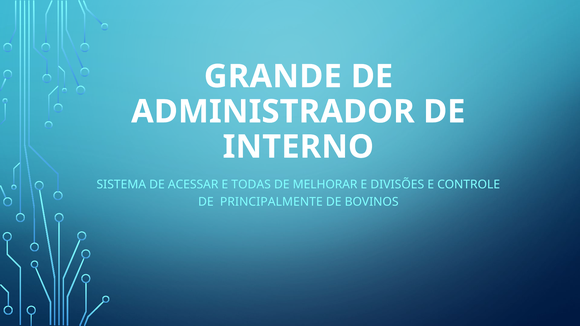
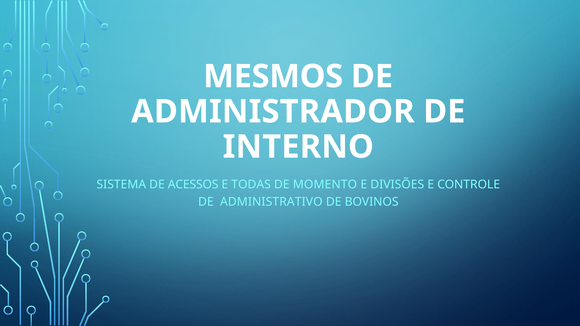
GRANDE: GRANDE -> MESMOS
ACESSAR: ACESSAR -> ACESSOS
MELHORAR: MELHORAR -> MOMENTO
PRINCIPALMENTE: PRINCIPALMENTE -> ADMINISTRATIVO
